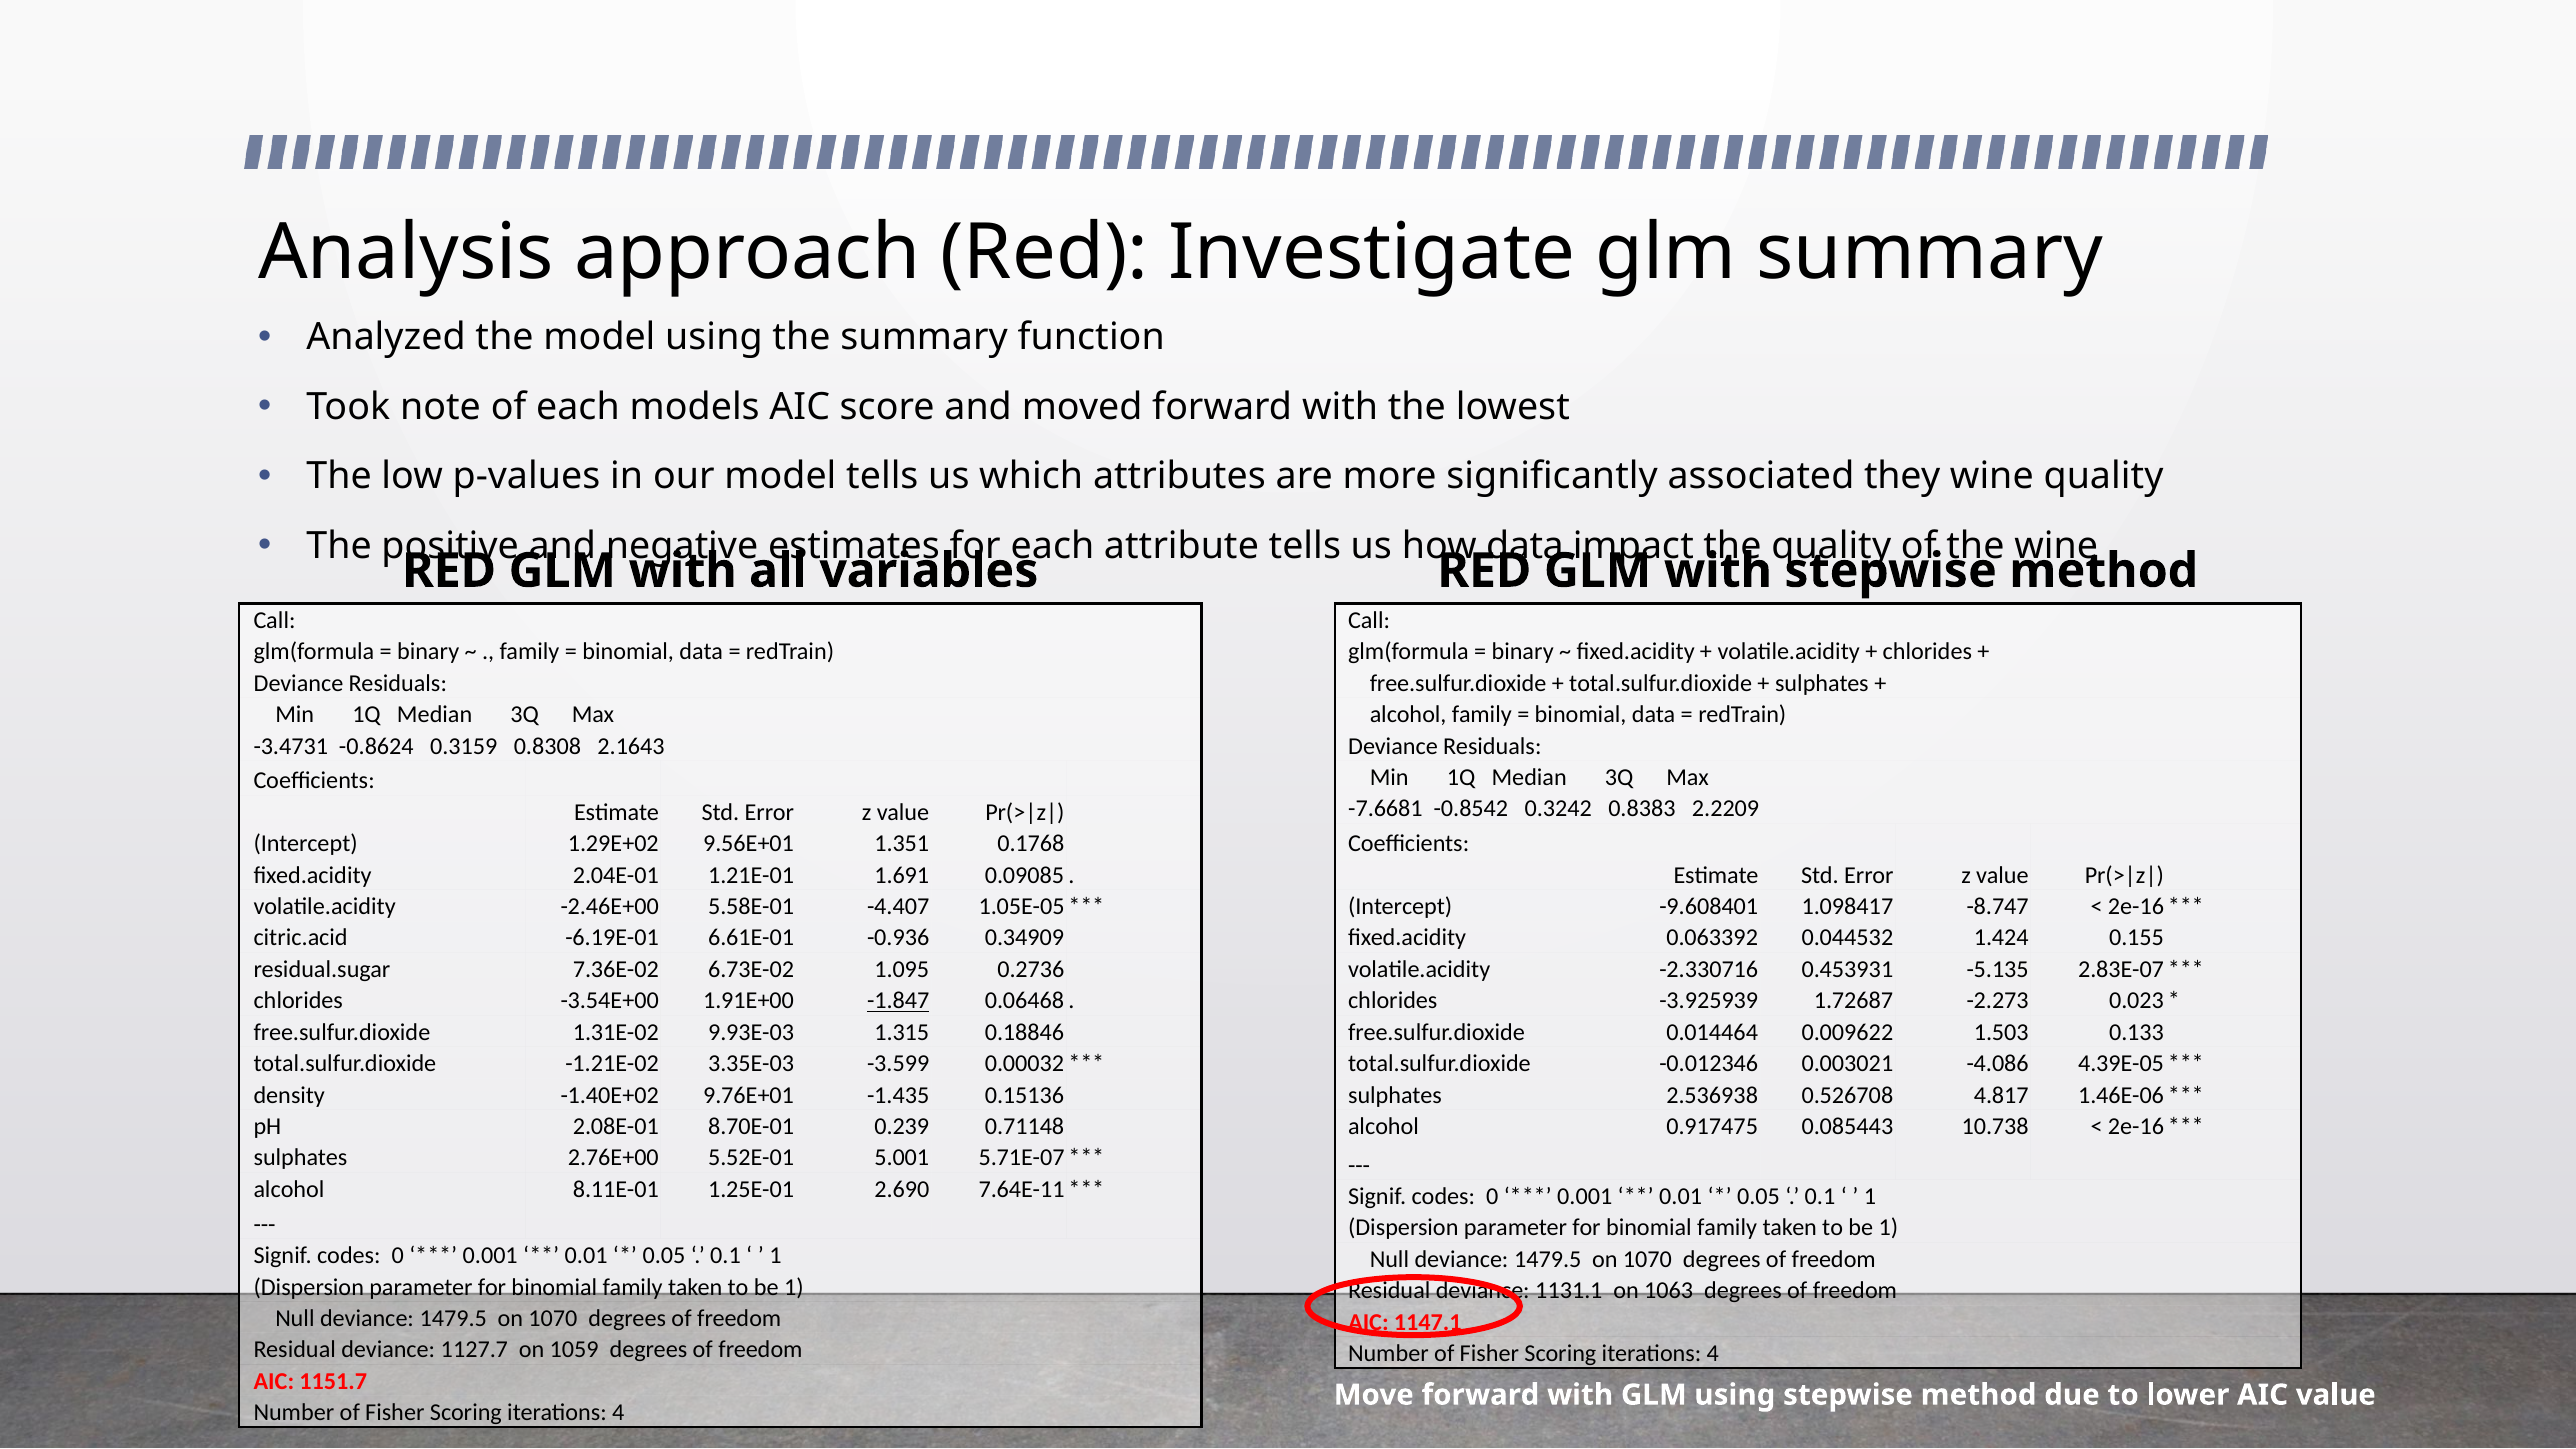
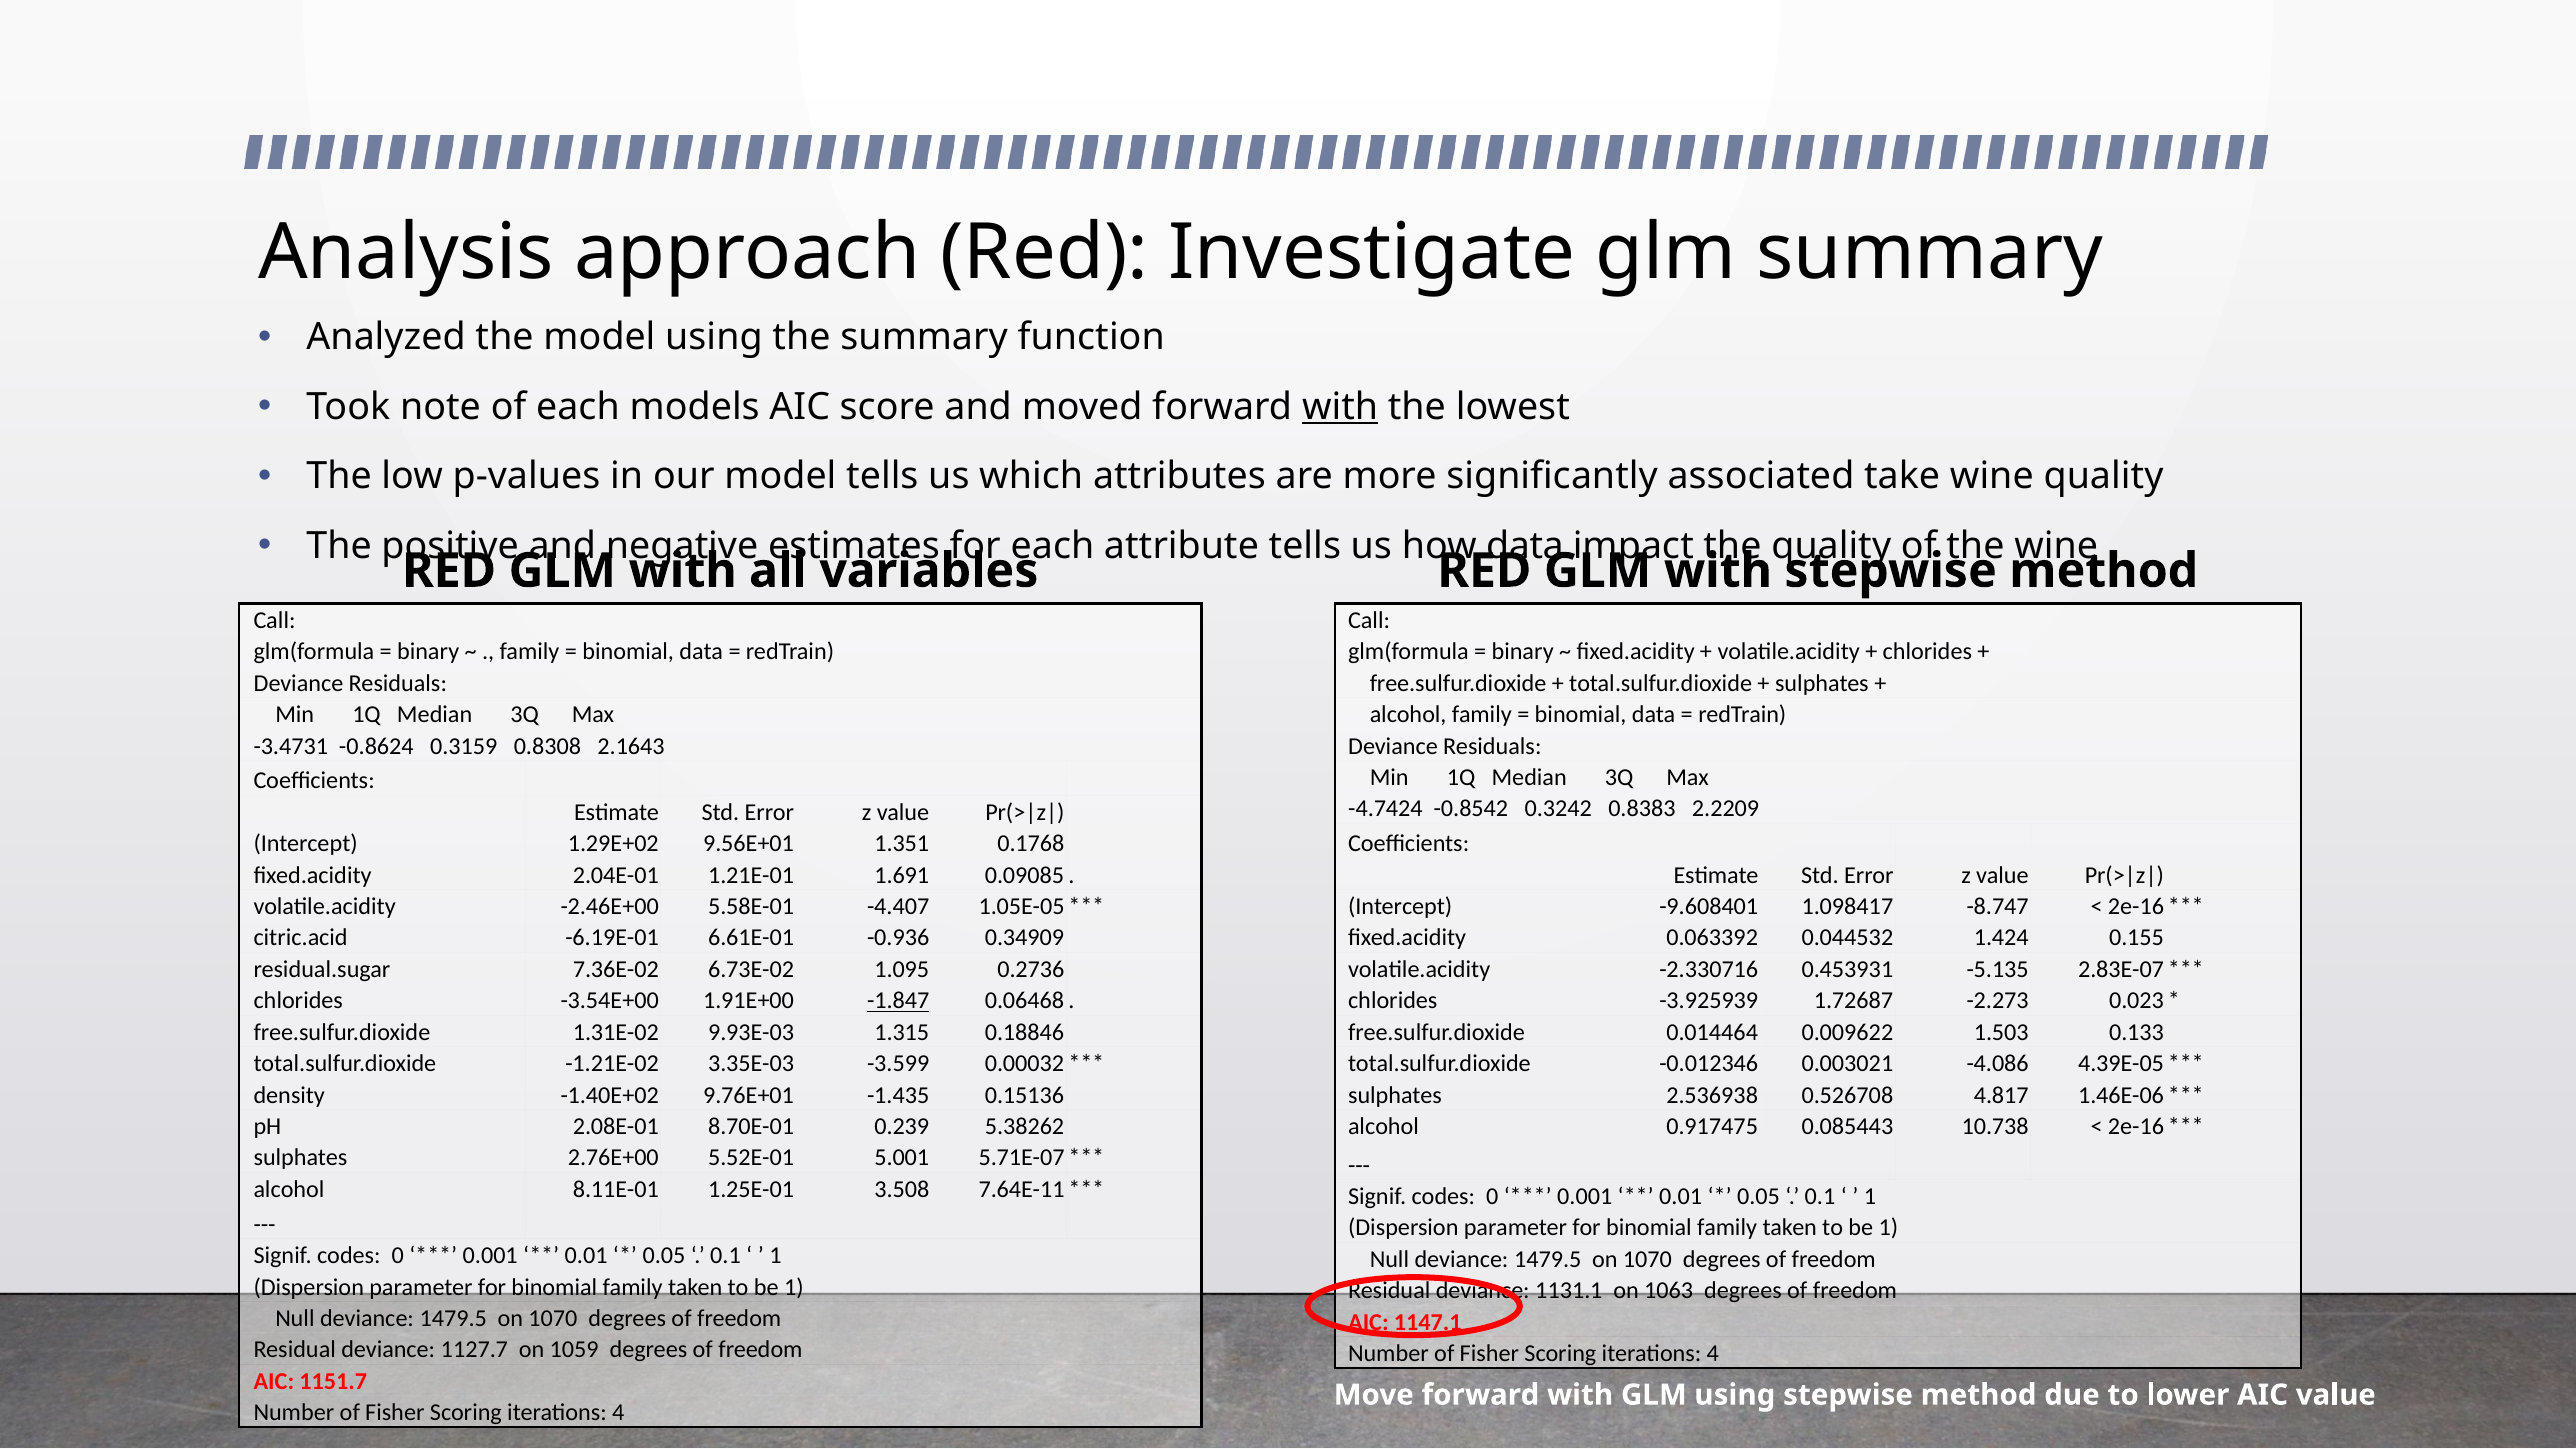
with at (1340, 407) underline: none -> present
they: they -> take
-7.6681: -7.6681 -> -4.7424
0.71148: 0.71148 -> 5.38262
2.690: 2.690 -> 3.508
